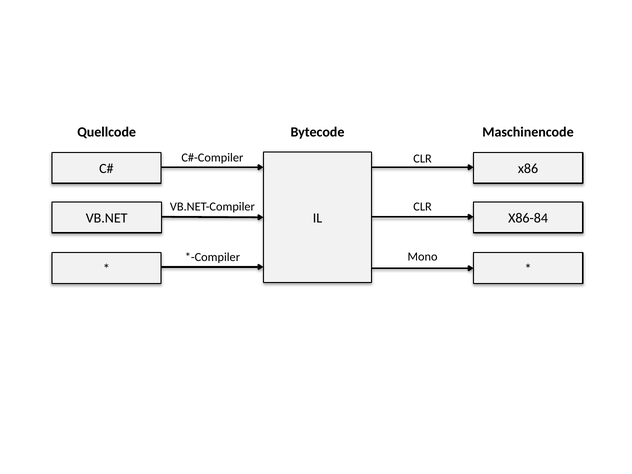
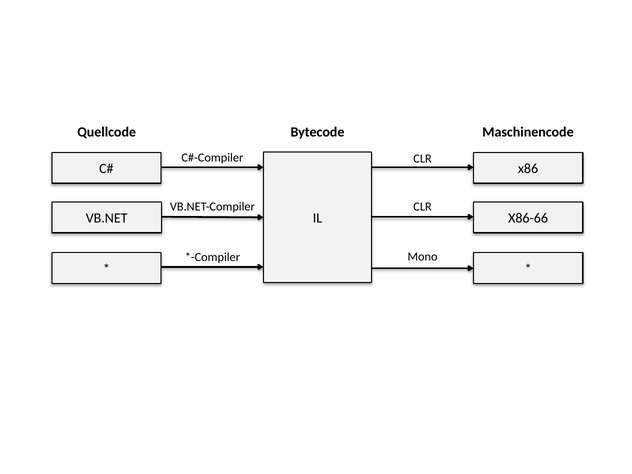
X86-84: X86-84 -> X86-66
